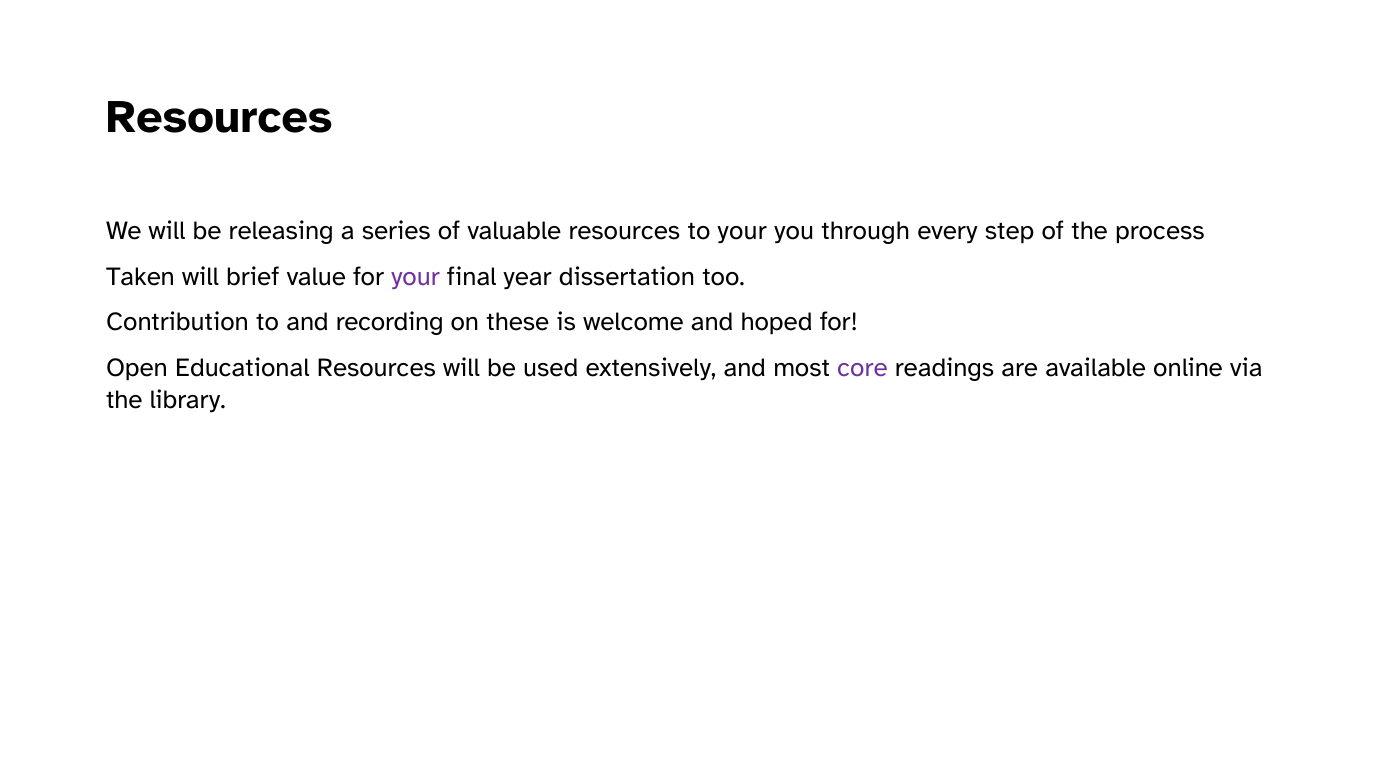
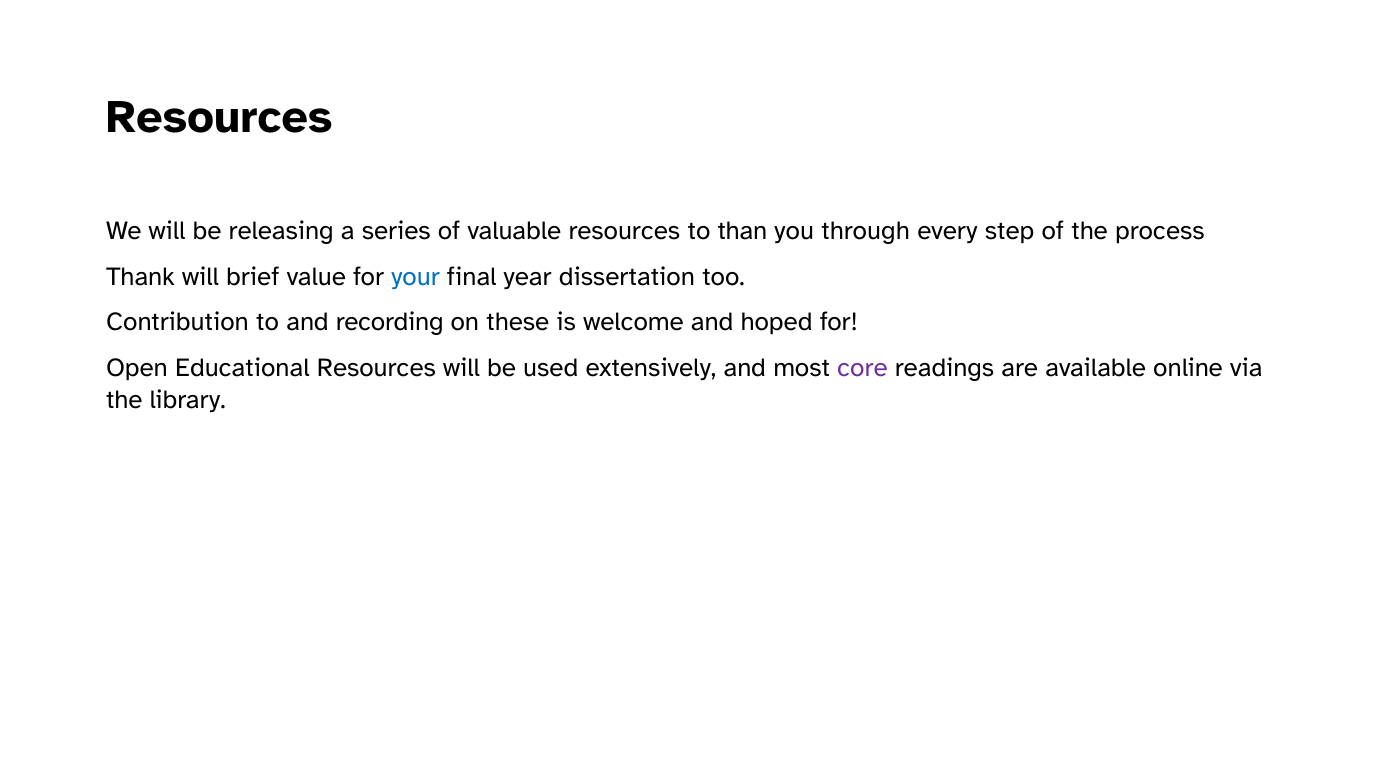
to your: your -> than
Taken: Taken -> Thank
your at (415, 277) colour: purple -> blue
